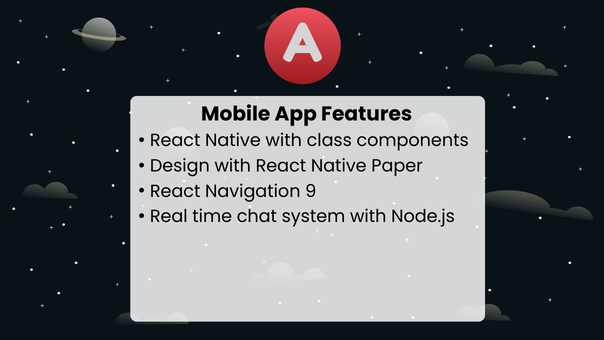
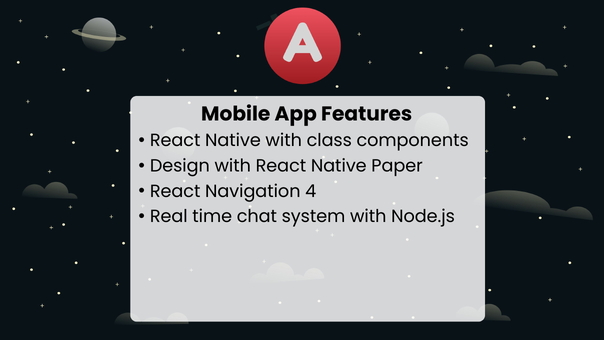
9: 9 -> 4
